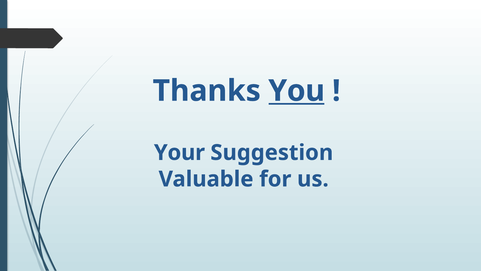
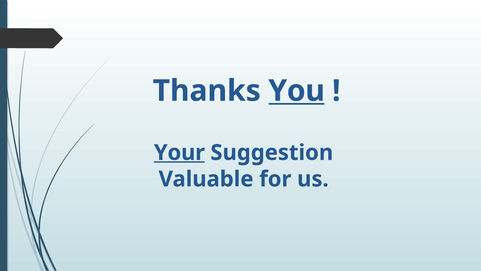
Your underline: none -> present
